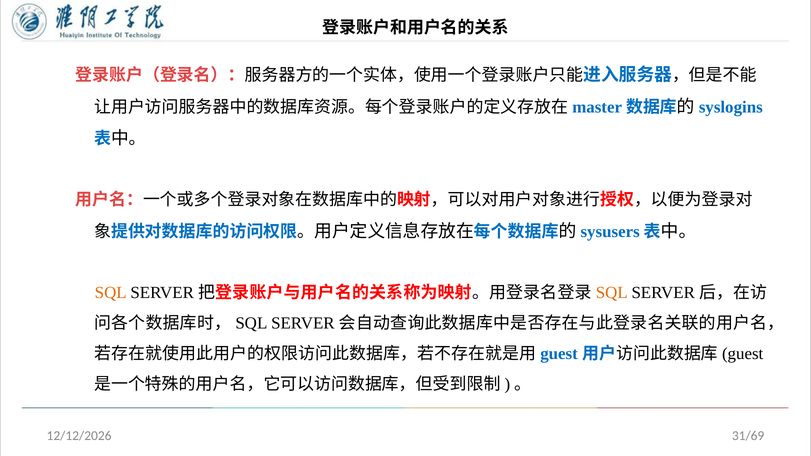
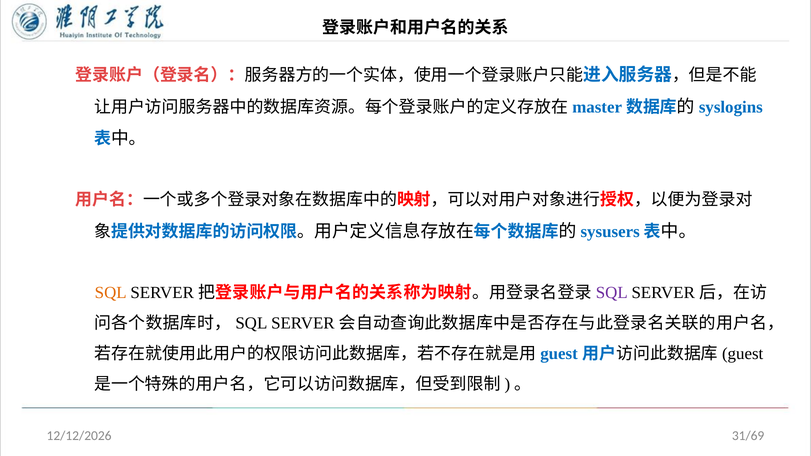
SQL at (612, 293) colour: orange -> purple
